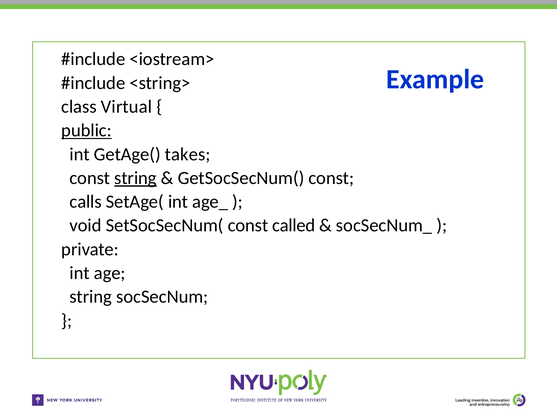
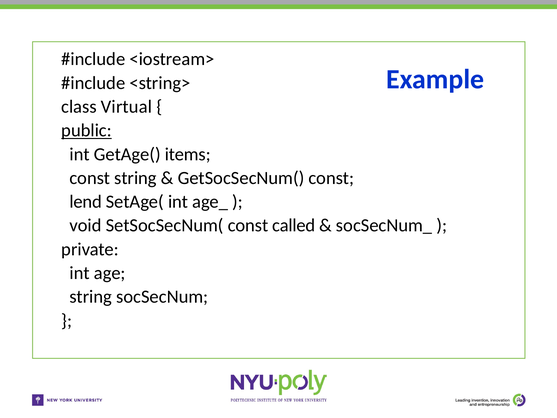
takes: takes -> items
string at (135, 178) underline: present -> none
calls: calls -> lend
